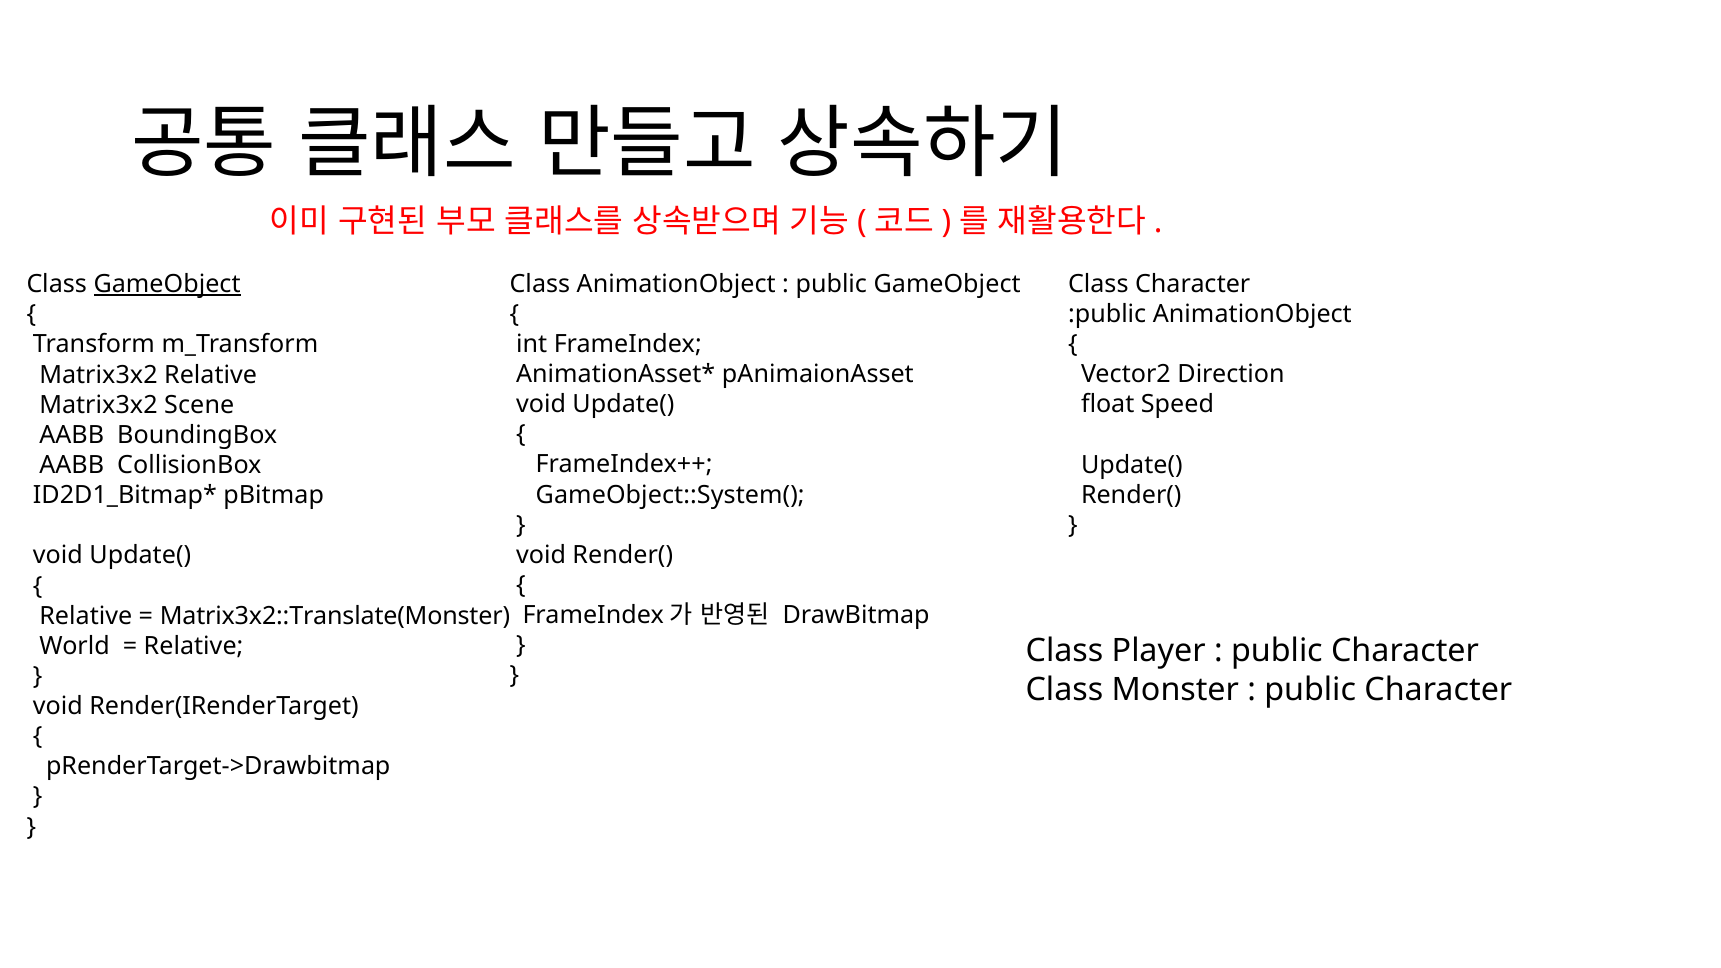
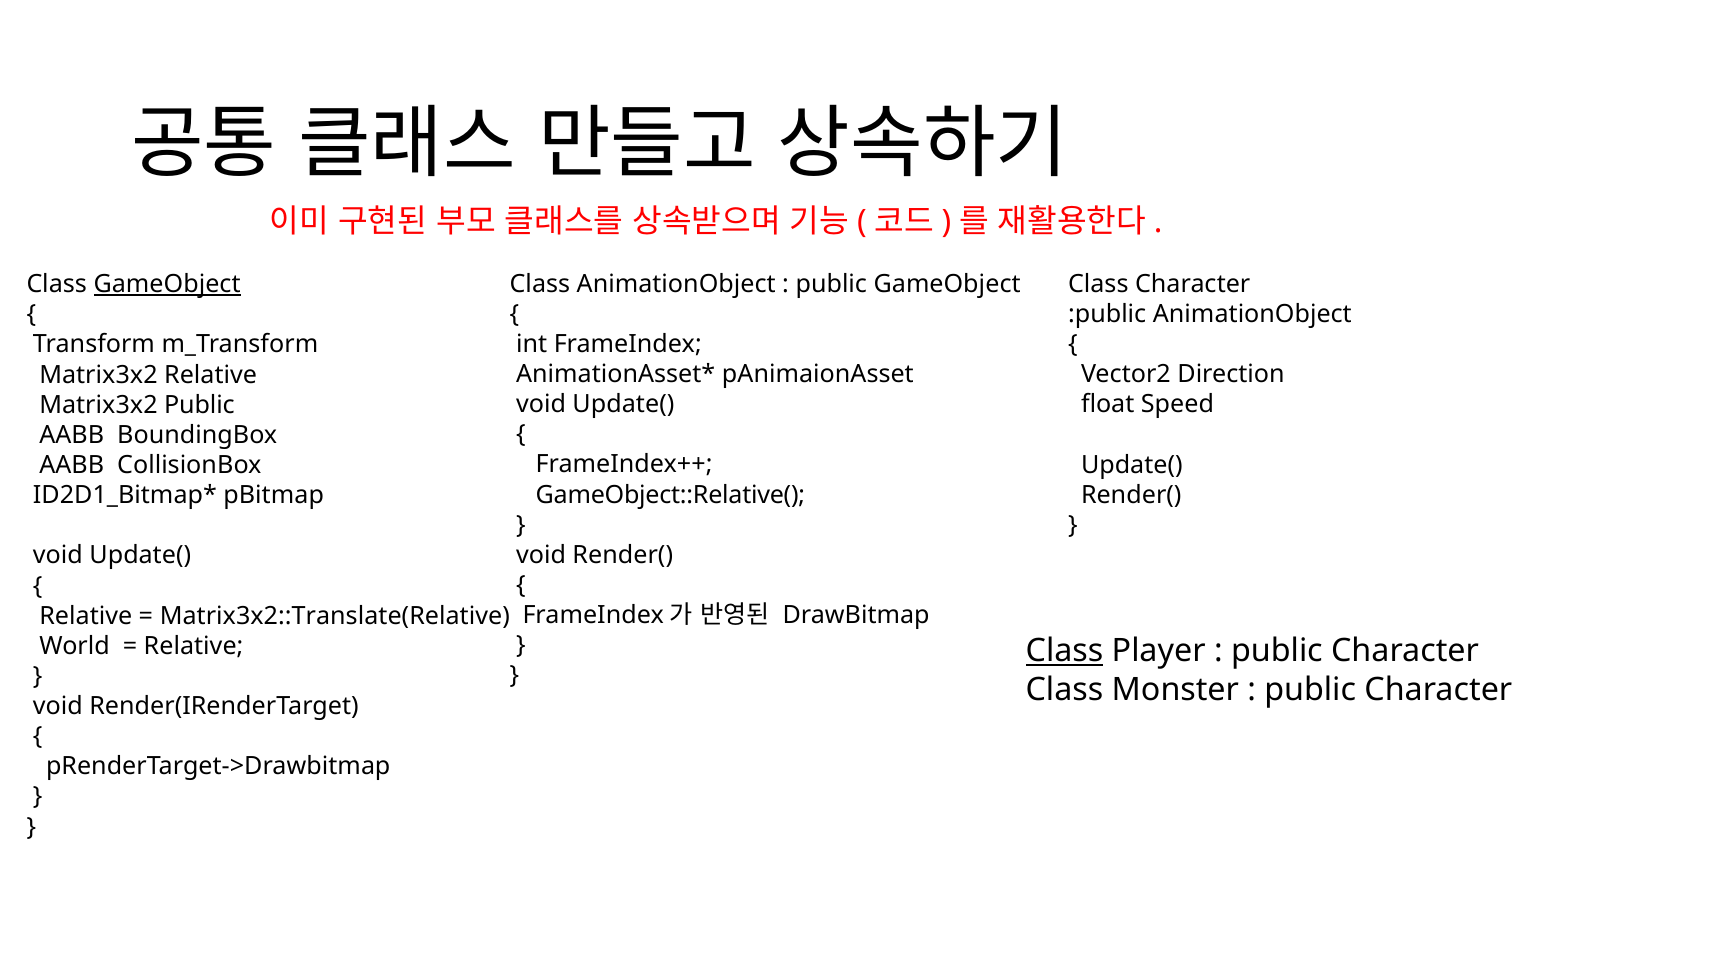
Matrix3x2 Scene: Scene -> Public
GameObject::System(: GameObject::System( -> GameObject::Relative(
Matrix3x2::Translate(Monster: Matrix3x2::Translate(Monster -> Matrix3x2::Translate(Relative
Class at (1065, 651) underline: none -> present
